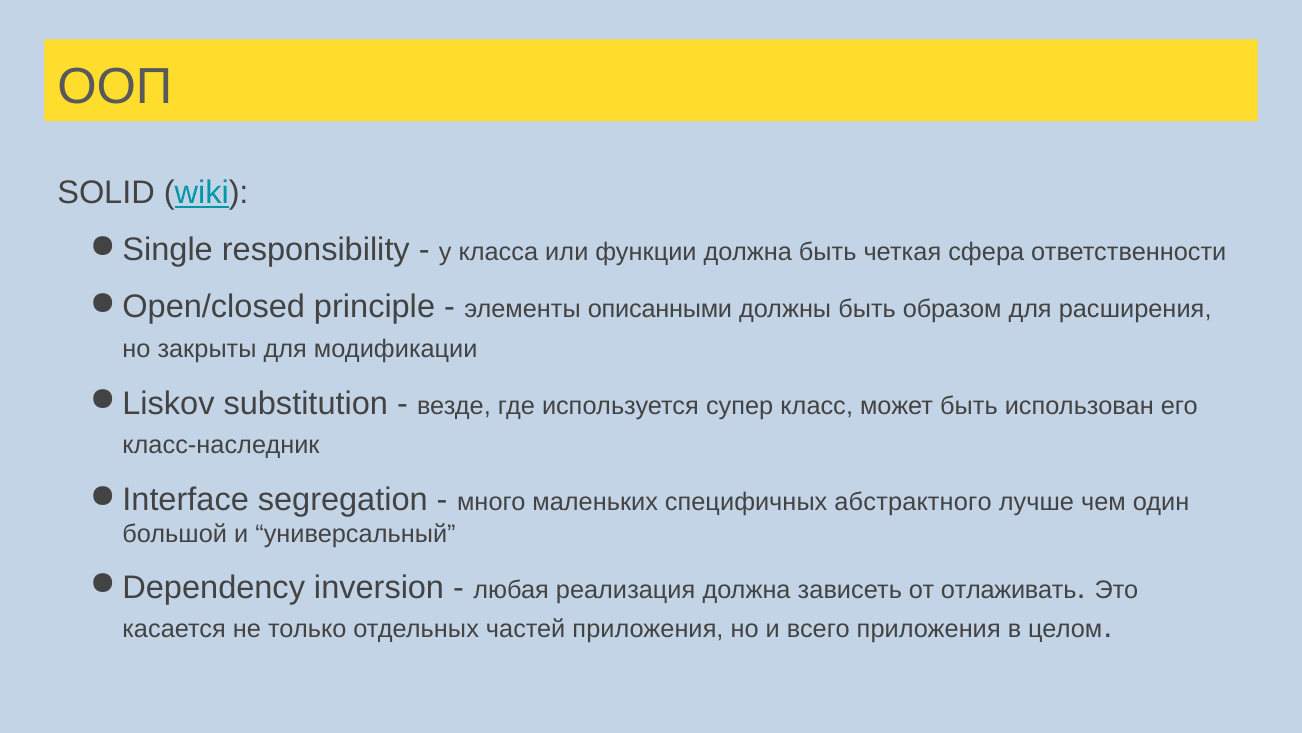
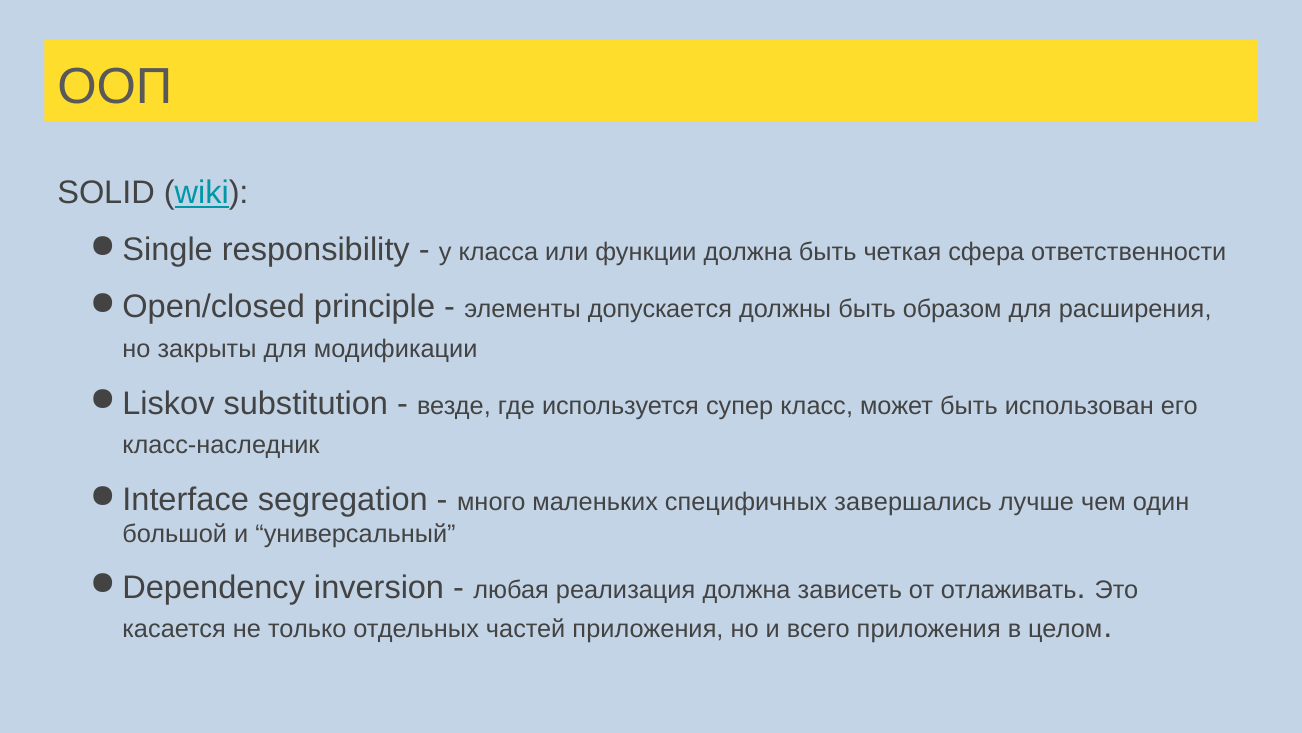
описанными: описанными -> допускается
абстрактного: абстрактного -> завершались
